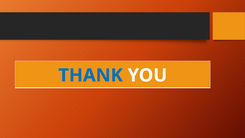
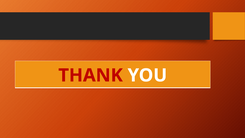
THANK colour: blue -> red
